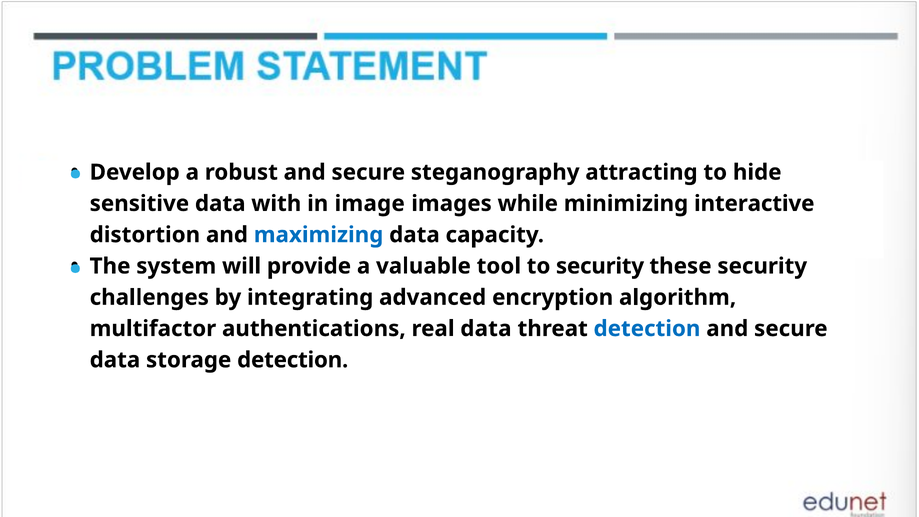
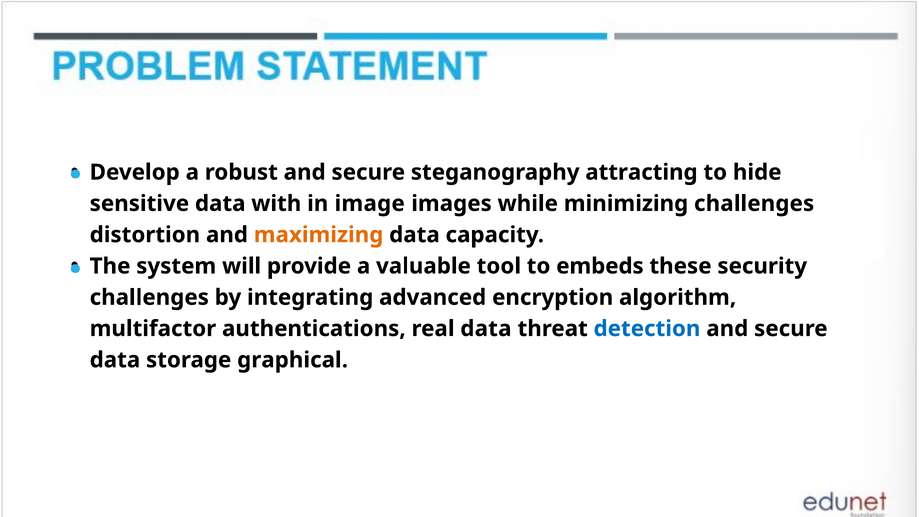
minimizing interactive: interactive -> challenges
maximizing colour: blue -> orange
to security: security -> embeds
storage detection: detection -> graphical
